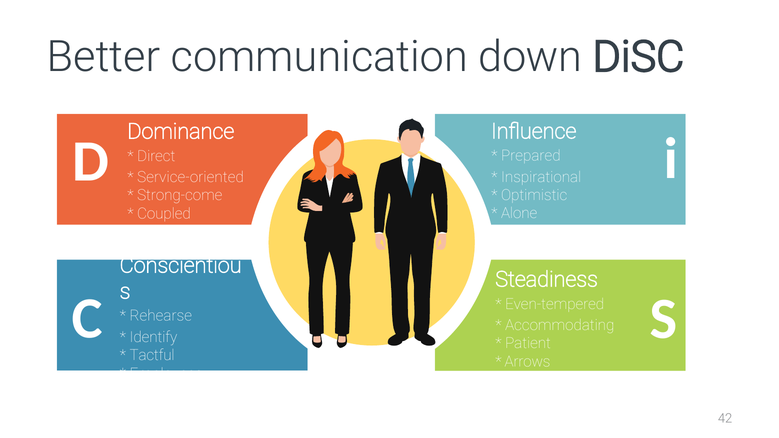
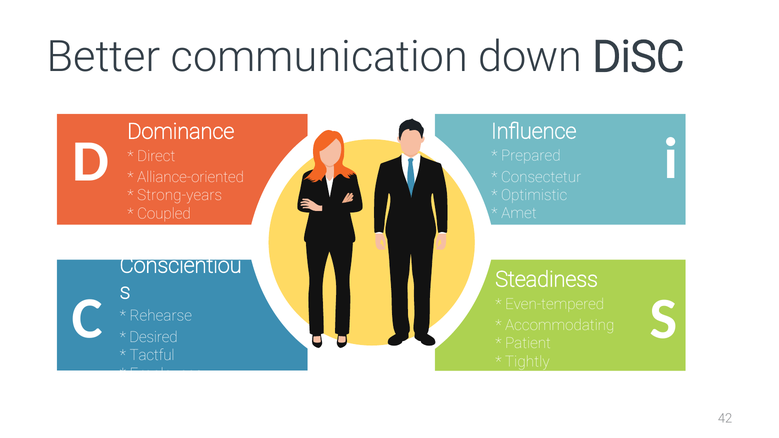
Inspirational: Inspirational -> Consectetur
Service-oriented: Service-oriented -> Alliance-oriented
Strong-come: Strong-come -> Strong-years
Alone: Alone -> Amet
Identify: Identify -> Desired
Arrows: Arrows -> Tightly
